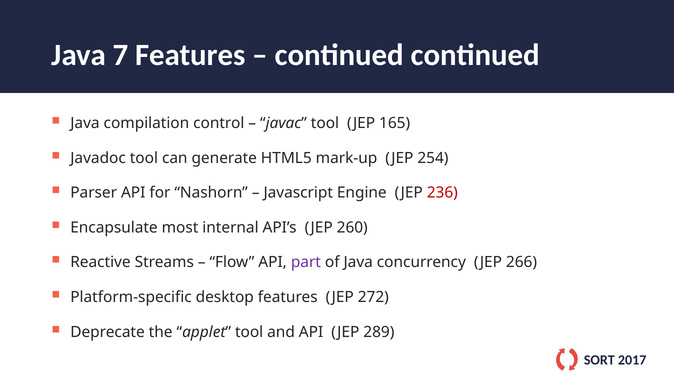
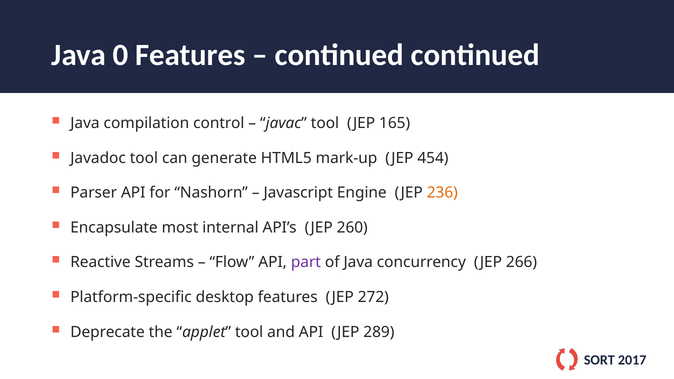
7: 7 -> 0
254: 254 -> 454
236 colour: red -> orange
